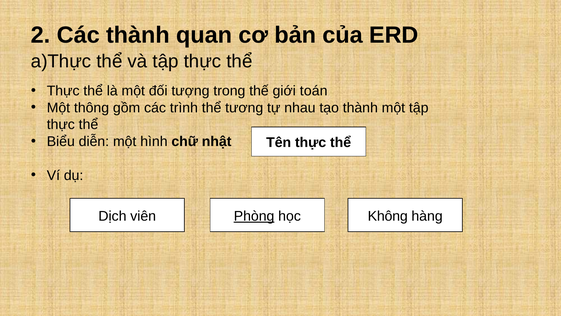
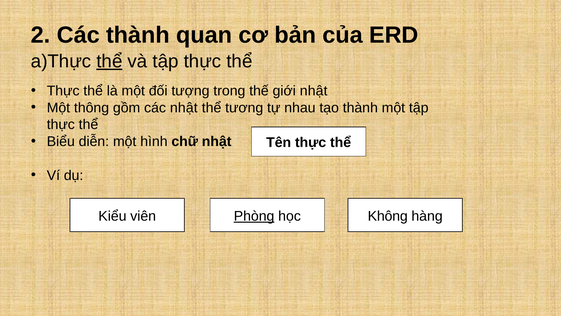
thể at (109, 61) underline: none -> present
giới toán: toán -> nhật
các trình: trình -> nhật
Dịch: Dịch -> Kiểu
